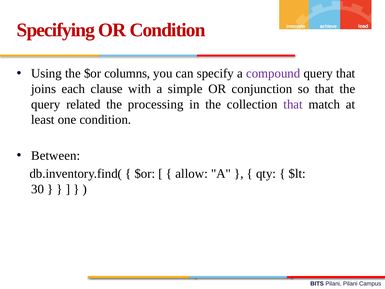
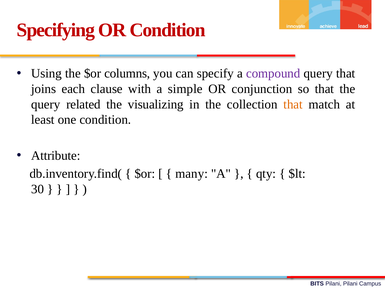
processing: processing -> visualizing
that at (293, 104) colour: purple -> orange
Between: Between -> Attribute
allow: allow -> many
